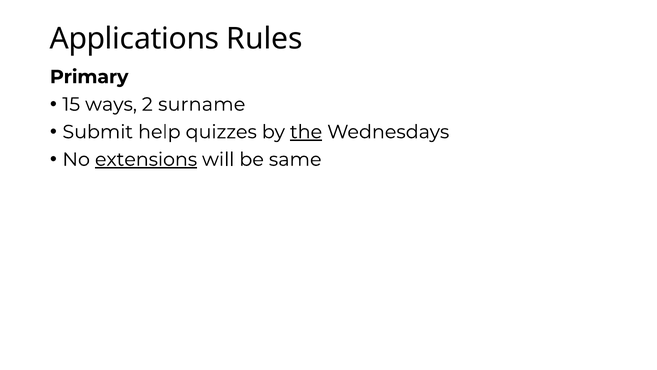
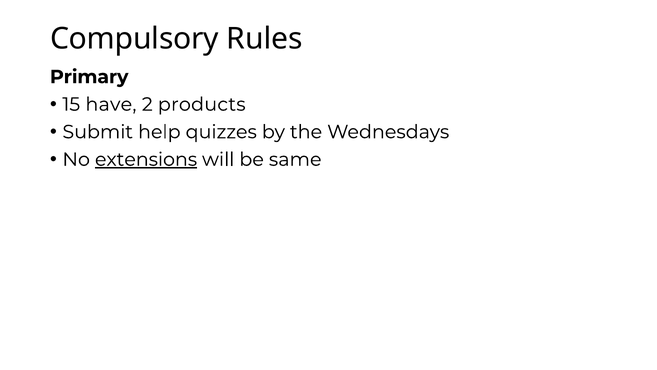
Applications: Applications -> Compulsory
ways: ways -> have
surname: surname -> products
the underline: present -> none
